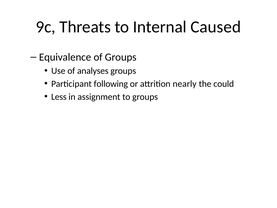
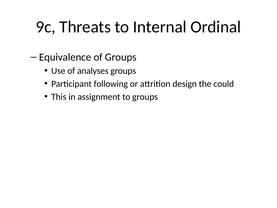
Caused: Caused -> Ordinal
nearly: nearly -> design
Less: Less -> This
